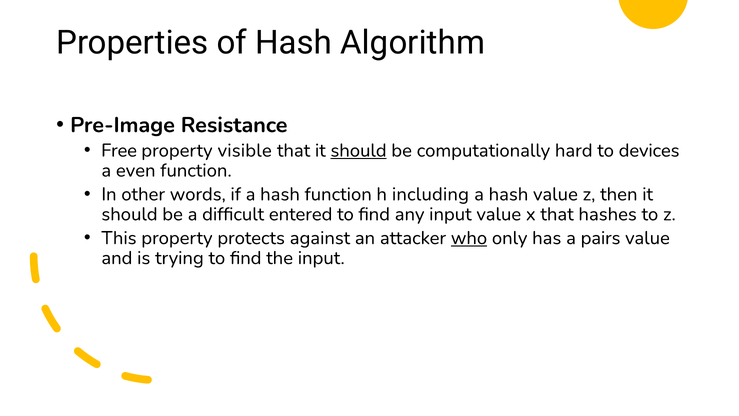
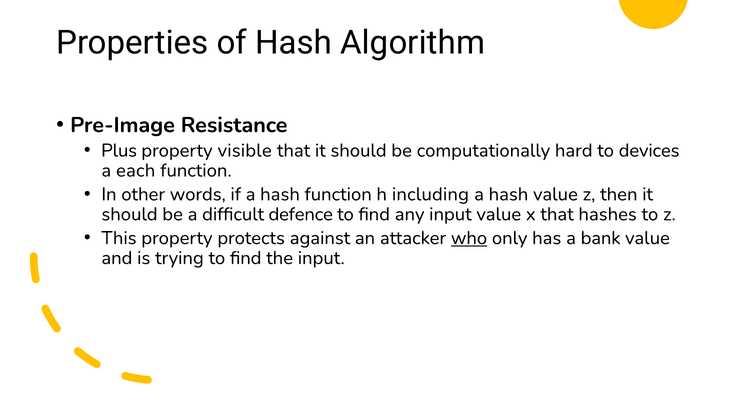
Free: Free -> Plus
should at (359, 150) underline: present -> none
even: even -> each
entered: entered -> defence
pairs: pairs -> bank
